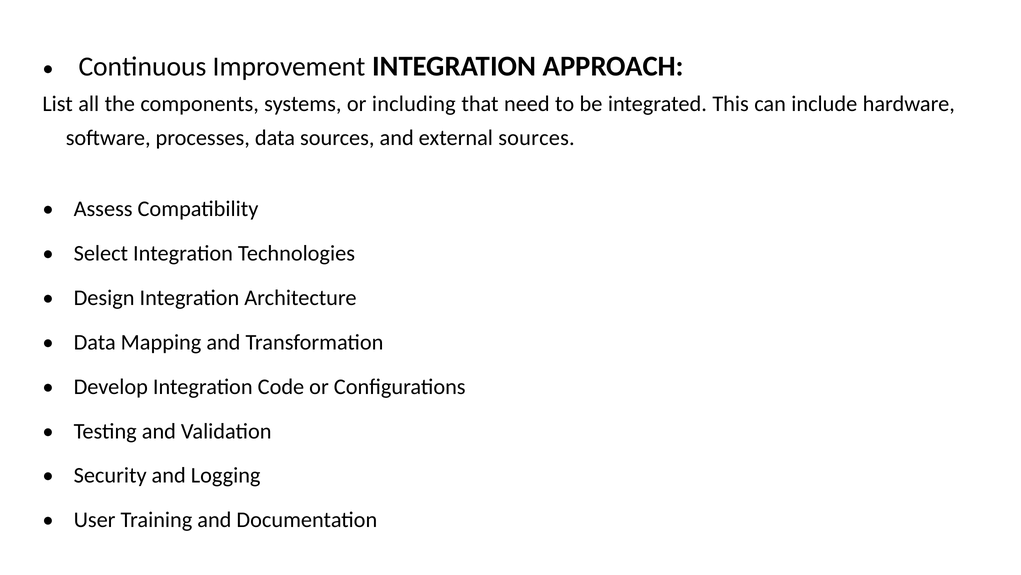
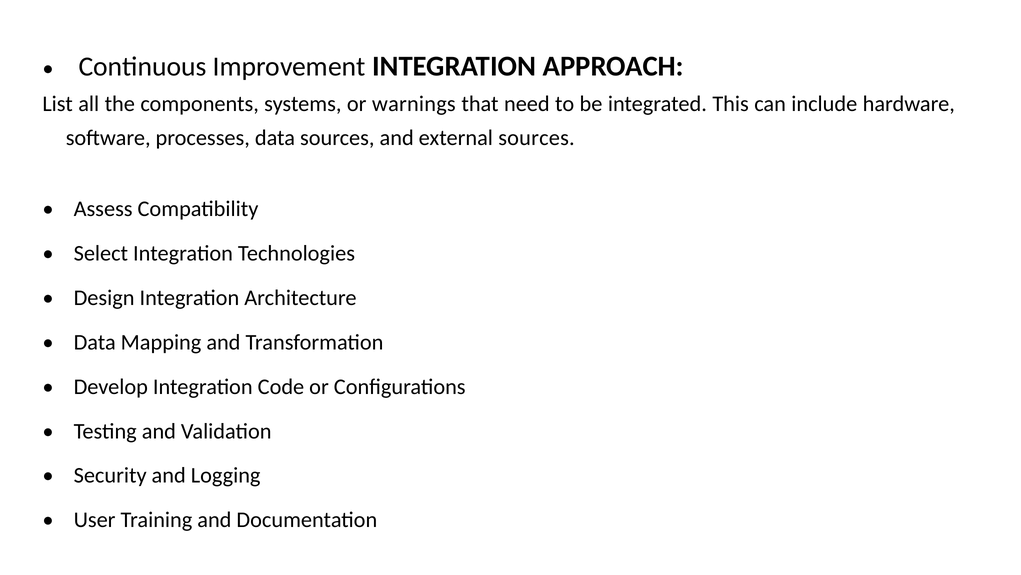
including: including -> warnings
